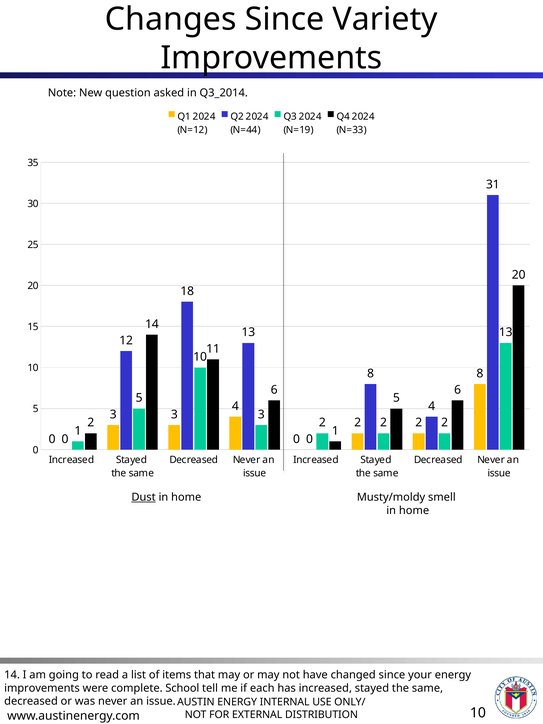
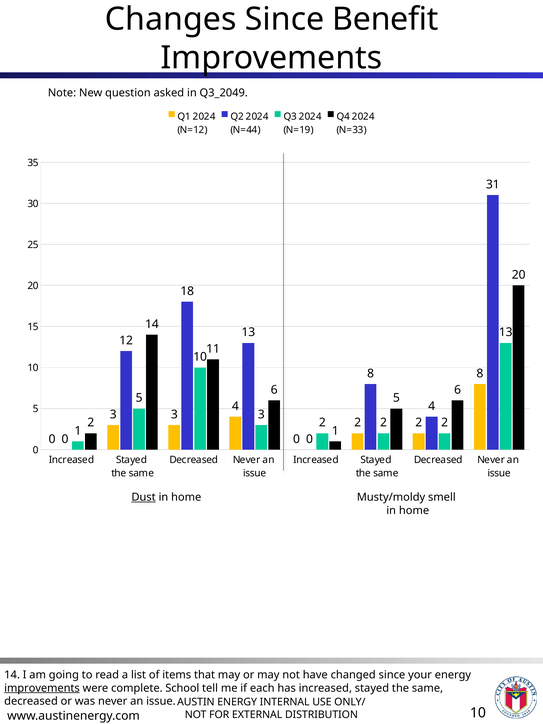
Variety: Variety -> Benefit
Q3_2014: Q3_2014 -> Q3_2049
improvements at (42, 688) underline: none -> present
